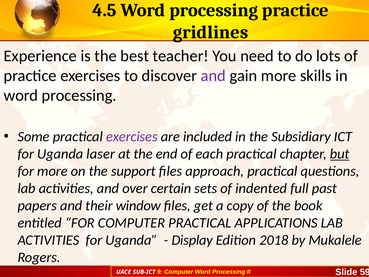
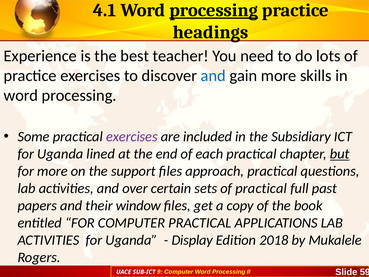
4.5: 4.5 -> 4.1
processing at (214, 10) underline: none -> present
gridlines: gridlines -> headings
and at (213, 76) colour: purple -> blue
laser: laser -> lined
of indented: indented -> practical
